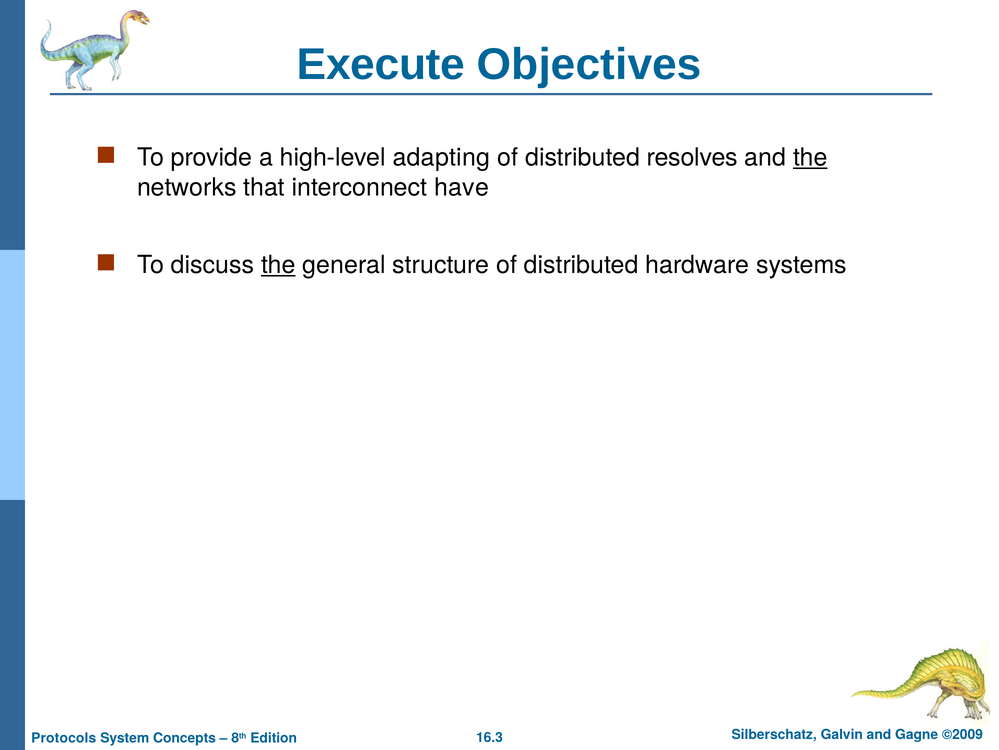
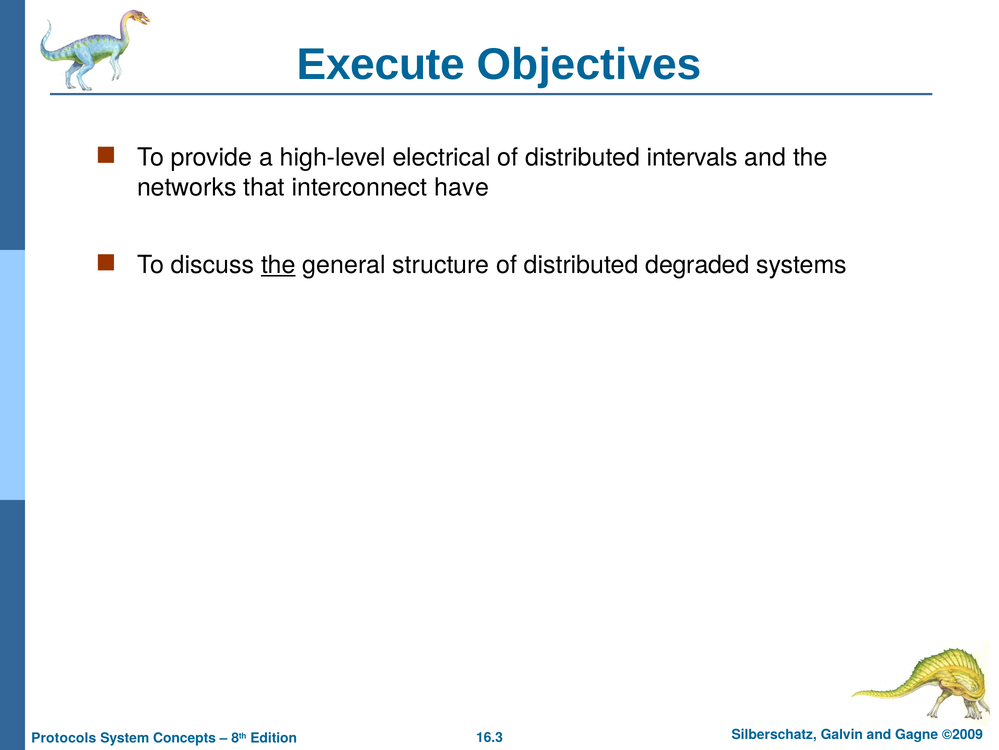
adapting: adapting -> electrical
resolves: resolves -> intervals
the at (810, 157) underline: present -> none
hardware: hardware -> degraded
